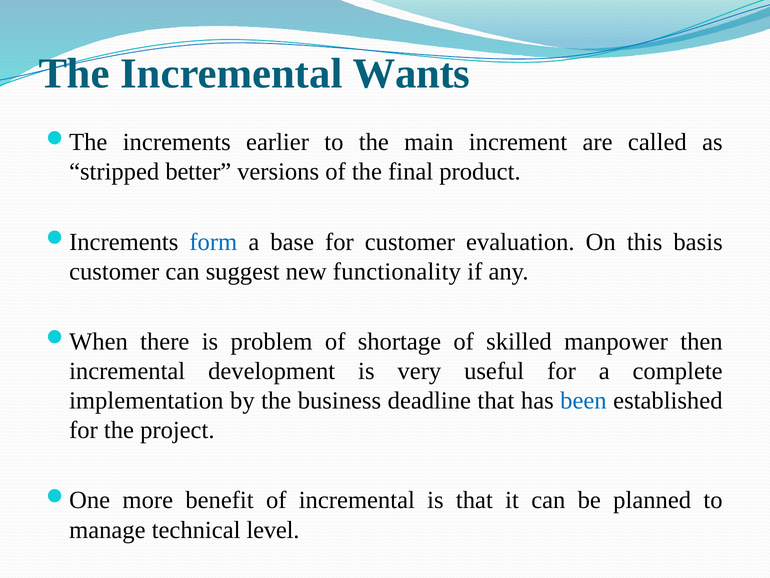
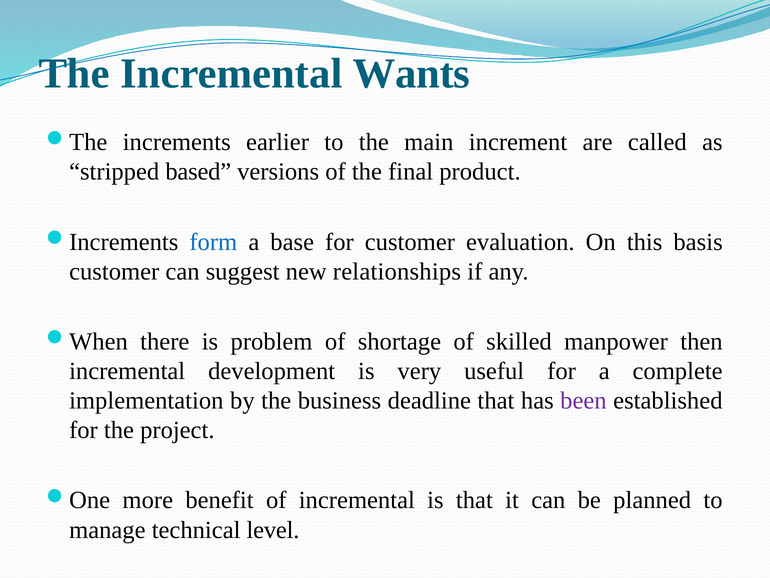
better: better -> based
functionality: functionality -> relationships
been colour: blue -> purple
